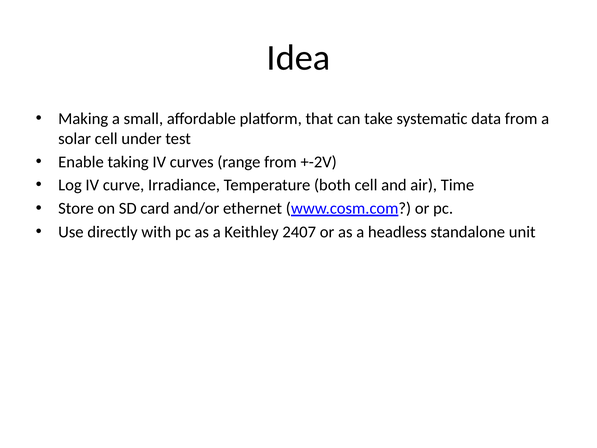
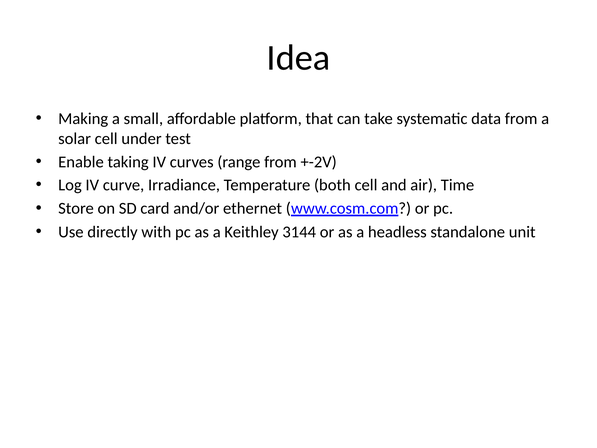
2407: 2407 -> 3144
